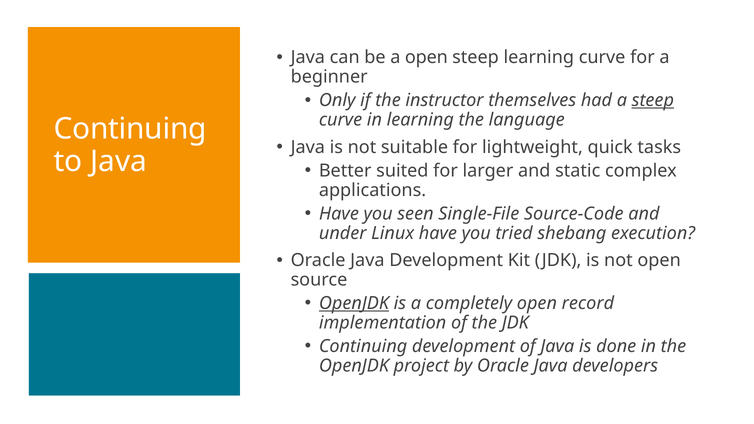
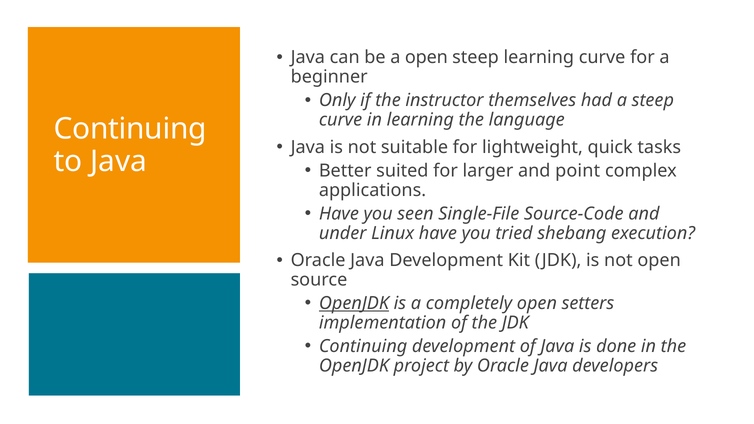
steep at (653, 100) underline: present -> none
static: static -> point
record: record -> setters
